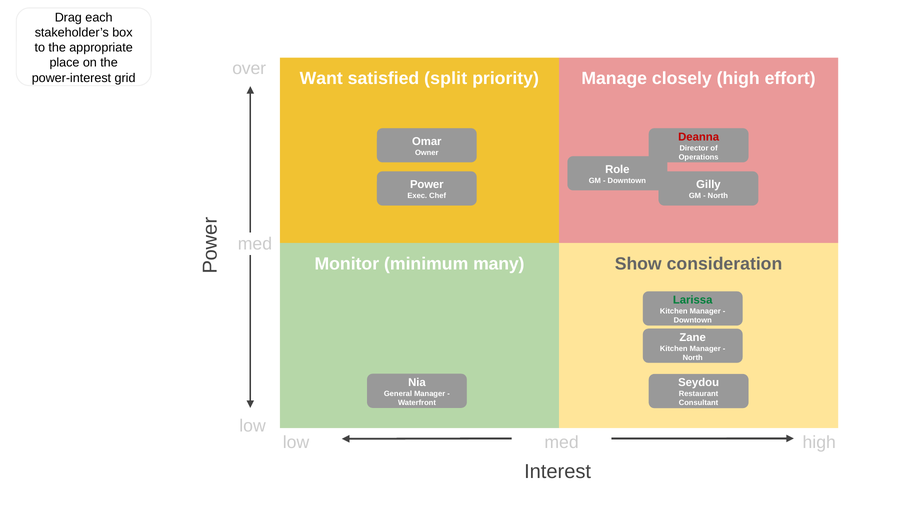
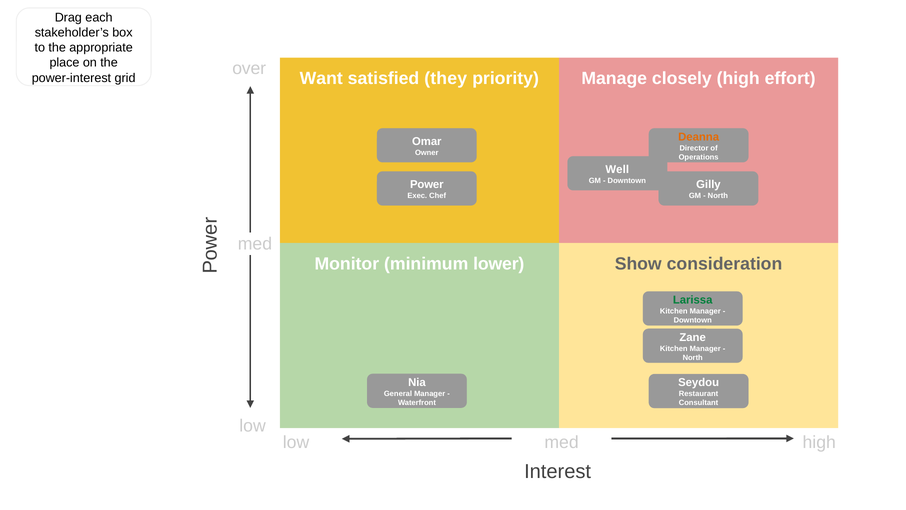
split: split -> they
Deanna colour: red -> orange
Role: Role -> Well
many: many -> lower
